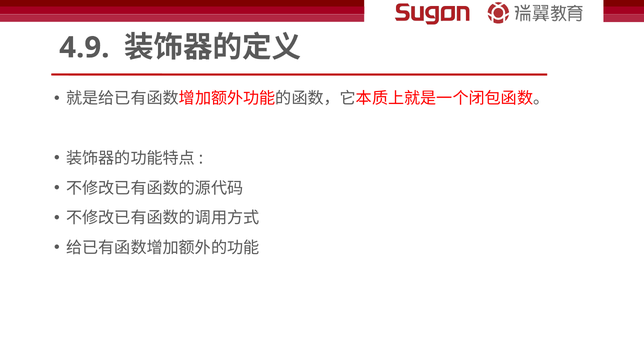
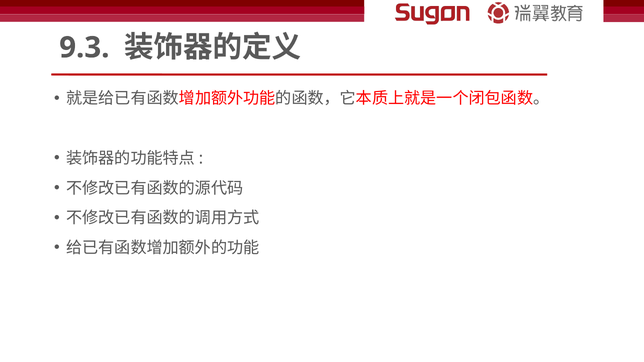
4.9: 4.9 -> 9.3
